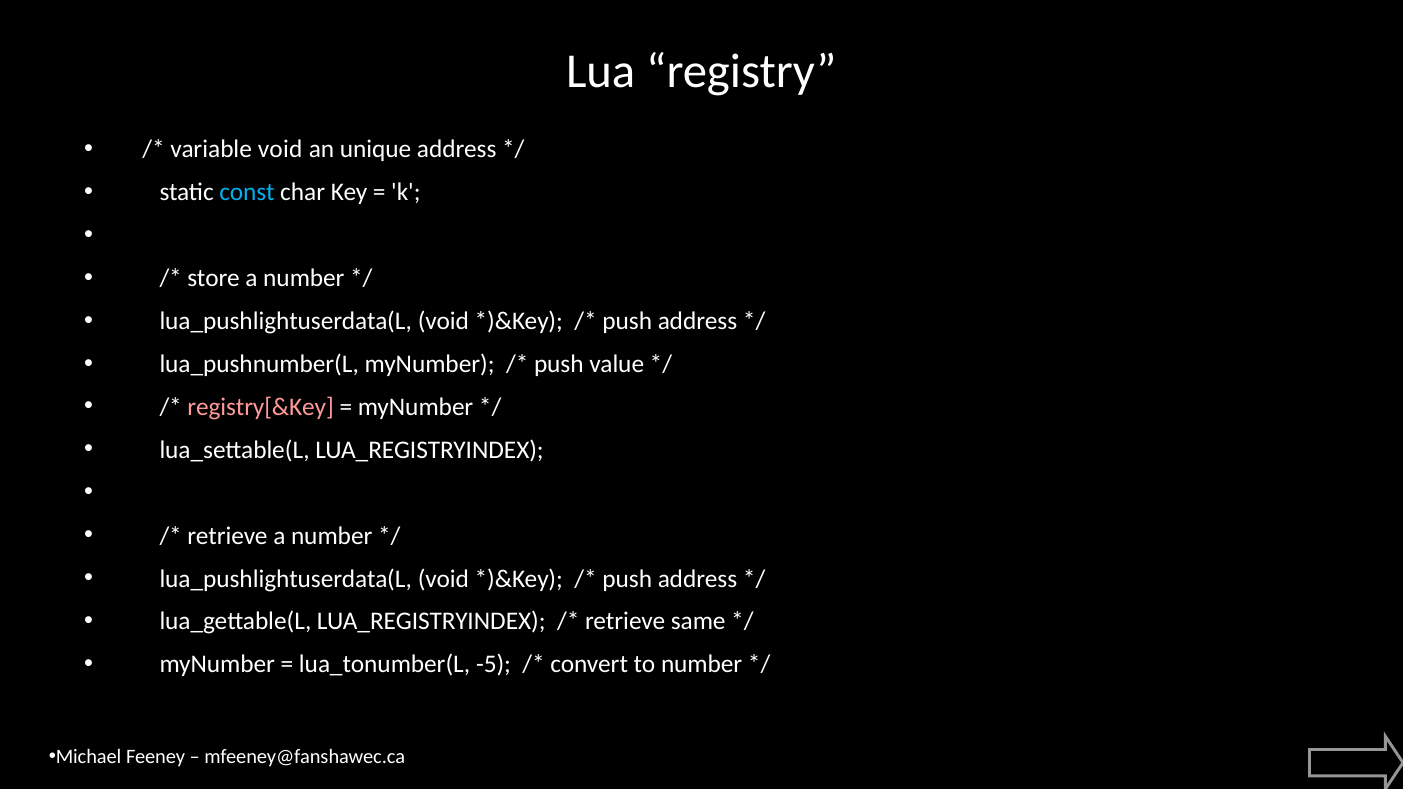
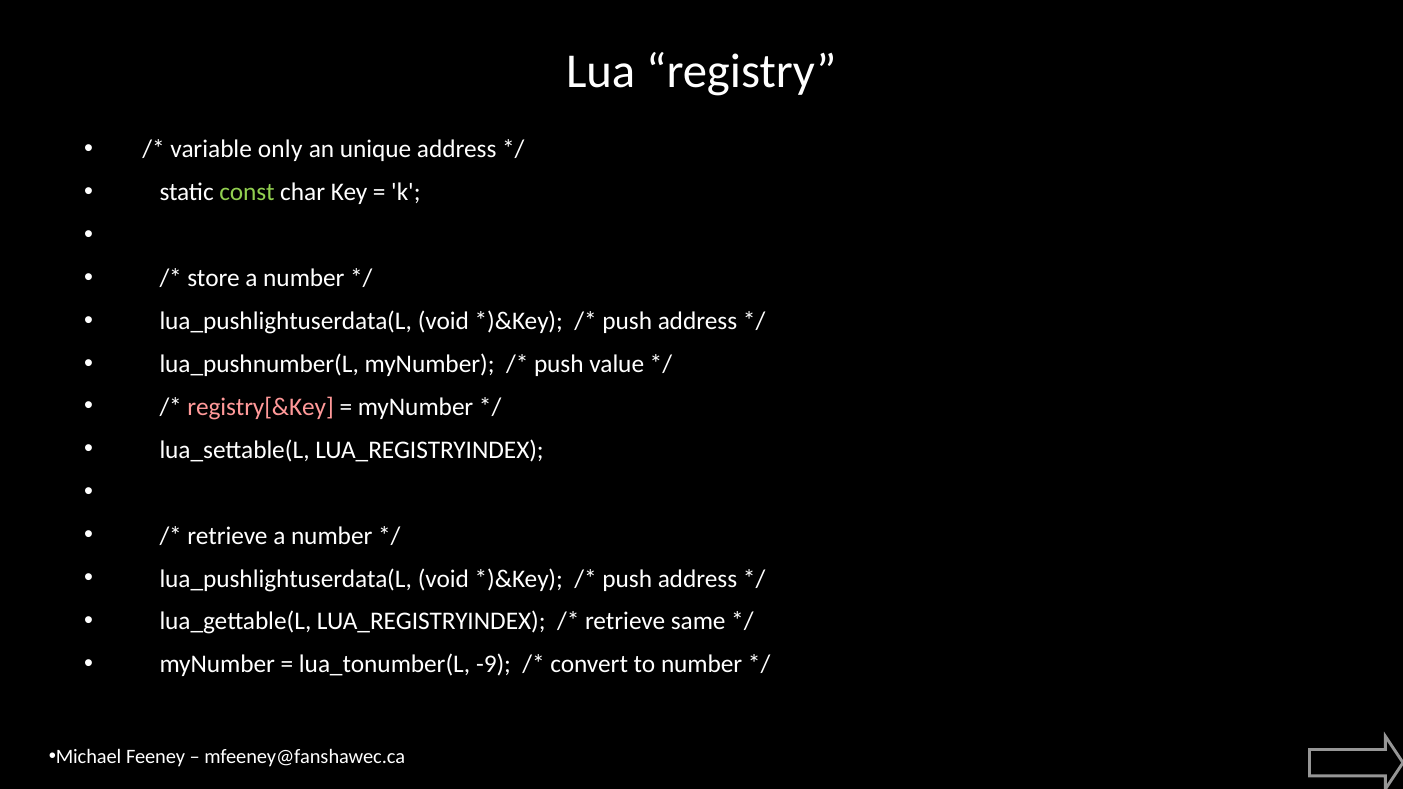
variable void: void -> only
const colour: light blue -> light green
-5: -5 -> -9
